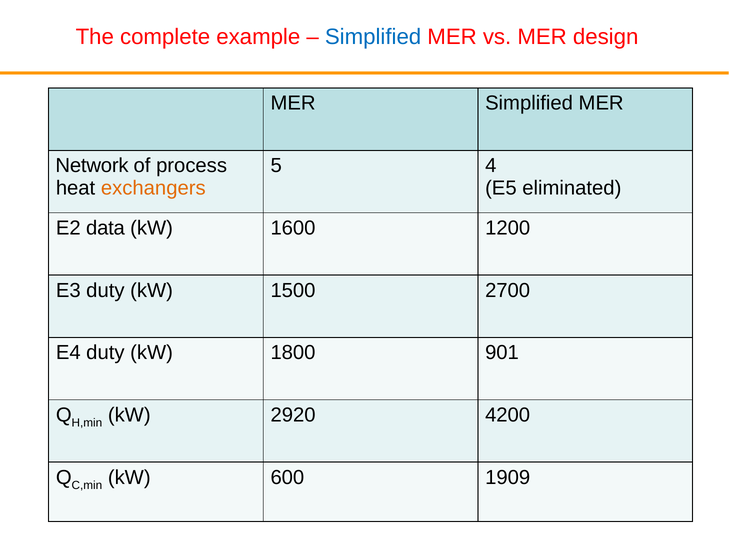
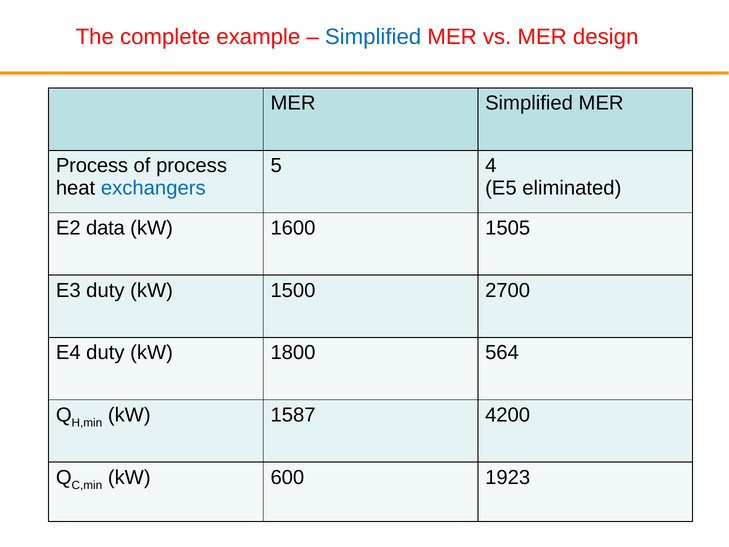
Network at (92, 166): Network -> Process
exchangers colour: orange -> blue
1200: 1200 -> 1505
901: 901 -> 564
2920: 2920 -> 1587
1909: 1909 -> 1923
